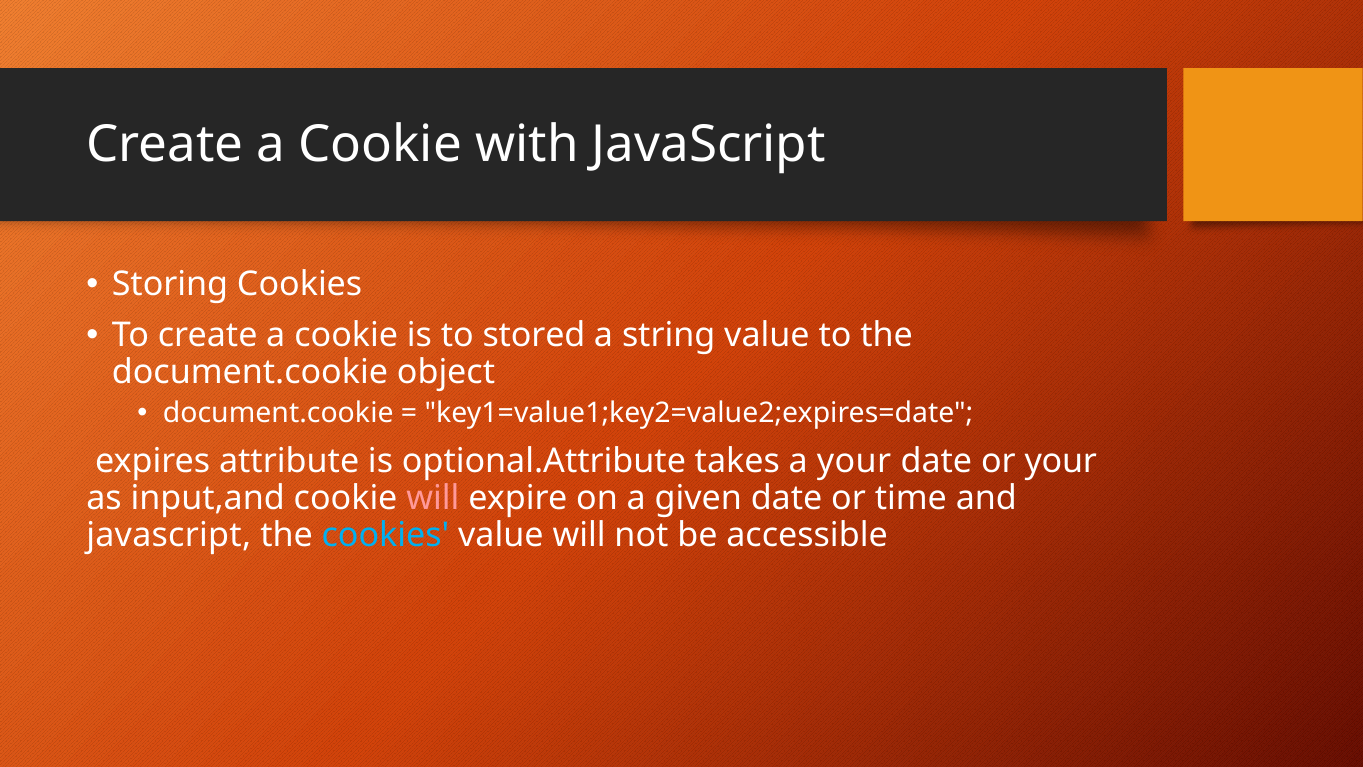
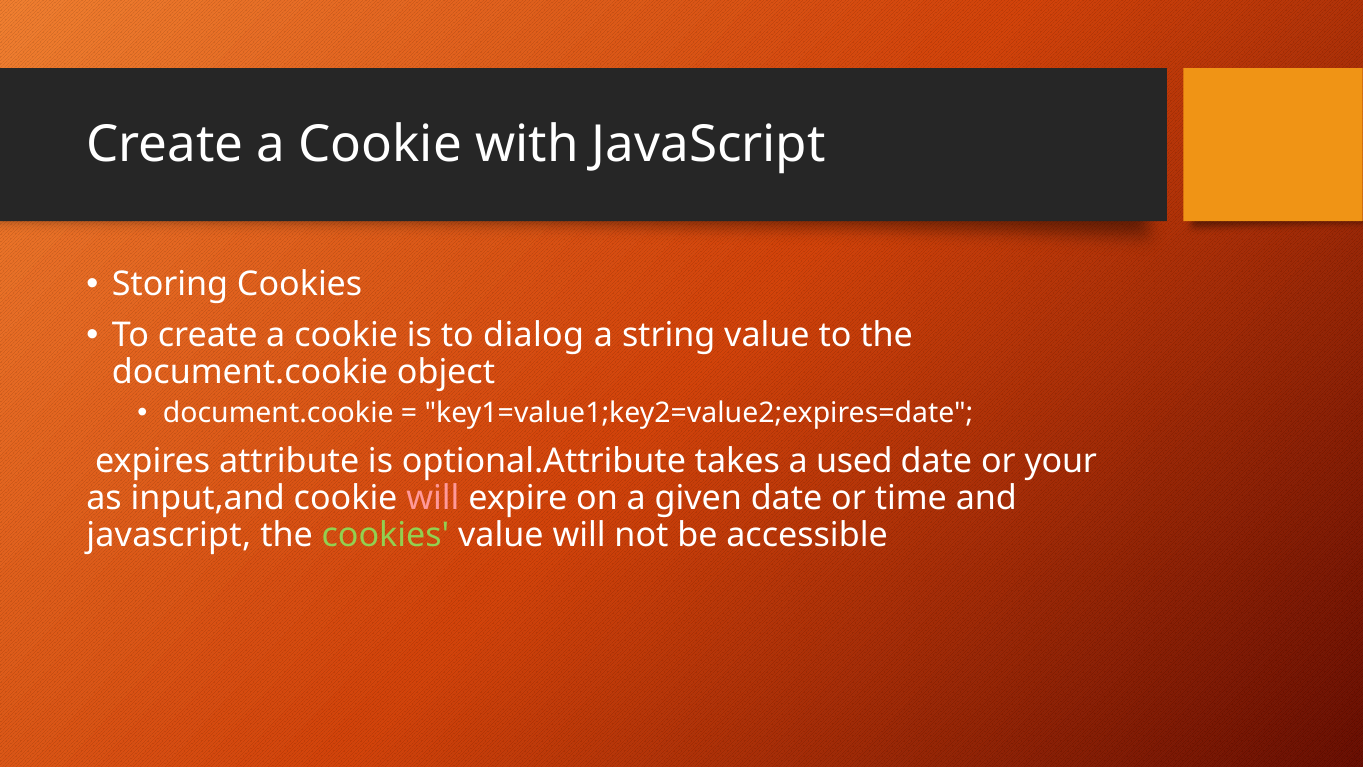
stored: stored -> dialog
a your: your -> used
cookies at (385, 535) colour: light blue -> light green
